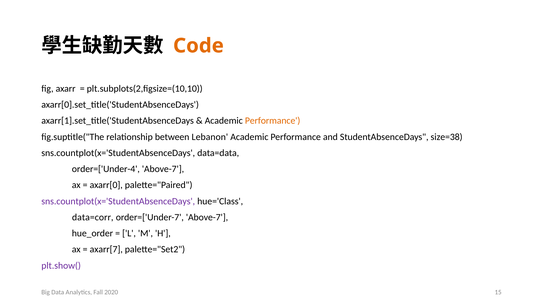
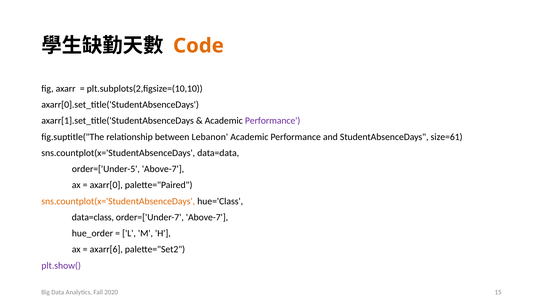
Performance at (273, 121) colour: orange -> purple
size=38: size=38 -> size=61
order=['Under-4: order=['Under-4 -> order=['Under-5
sns.countplot(x='StudentAbsenceDays at (118, 201) colour: purple -> orange
data=corr: data=corr -> data=class
axarr[7: axarr[7 -> axarr[6
